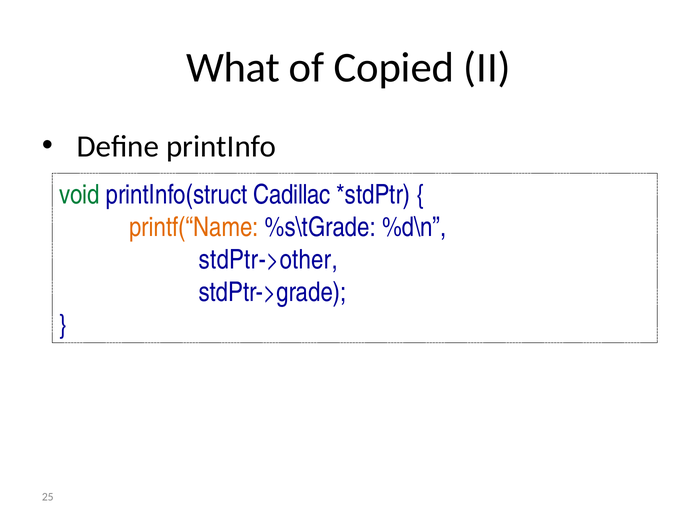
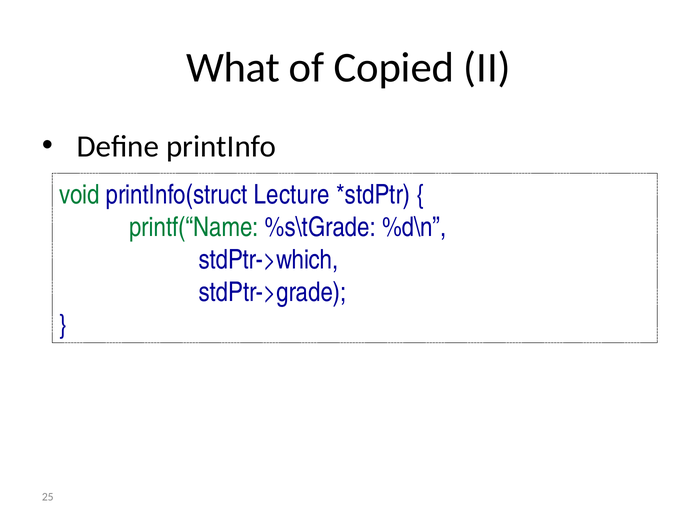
Cadillac: Cadillac -> Lecture
printf(“Name colour: orange -> green
stdPtr->other: stdPtr->other -> stdPtr->which
